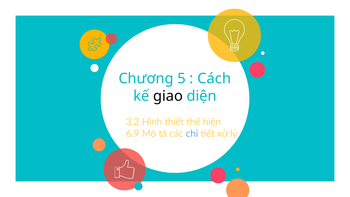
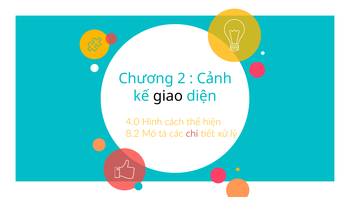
5: 5 -> 2
Cách: Cách -> Cảnh
3.2: 3.2 -> 4.0
thiết: thiết -> cách
6.9: 6.9 -> 8.2
chi colour: blue -> red
